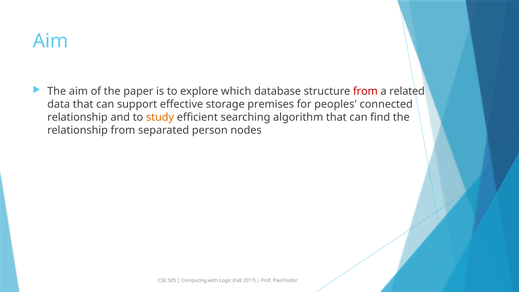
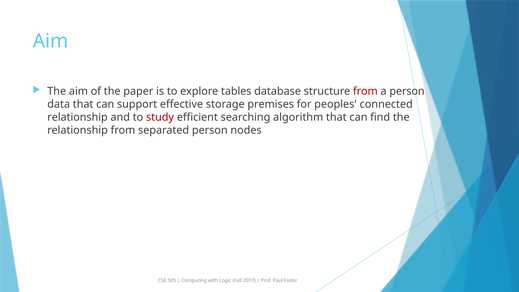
which: which -> tables
a related: related -> person
study colour: orange -> red
